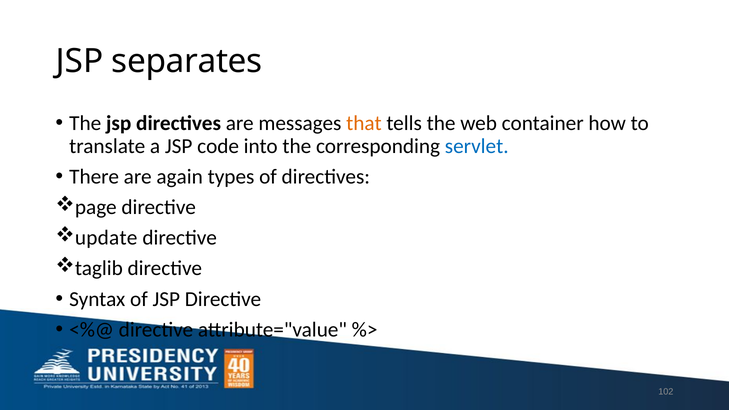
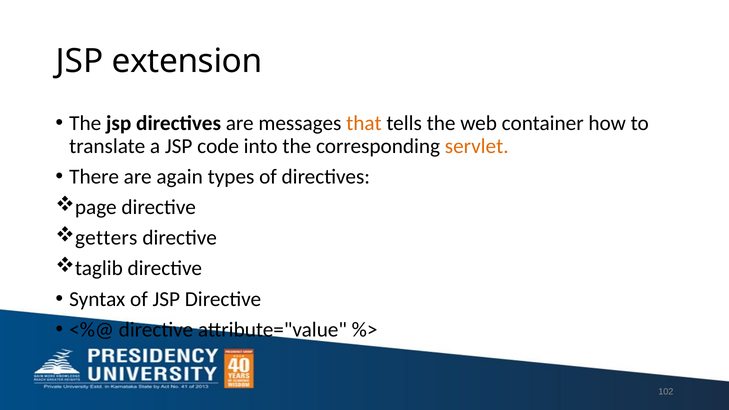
separates: separates -> extension
servlet colour: blue -> orange
update: update -> getters
